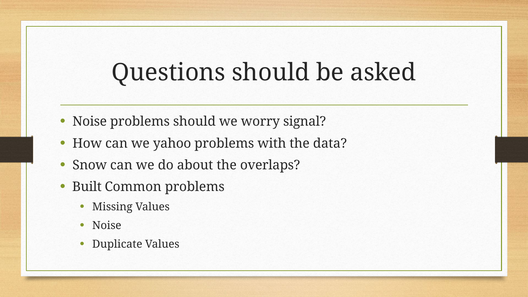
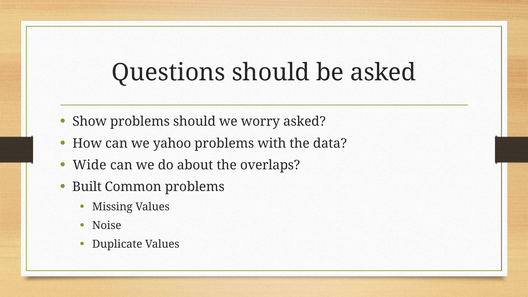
Noise at (90, 122): Noise -> Show
worry signal: signal -> asked
Snow: Snow -> Wide
